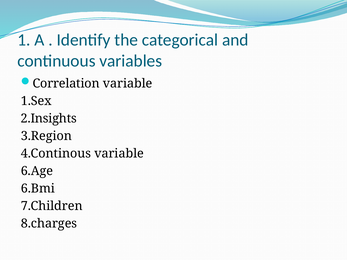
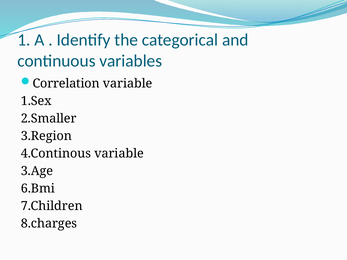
2.Insights: 2.Insights -> 2.Smaller
6.Age: 6.Age -> 3.Age
